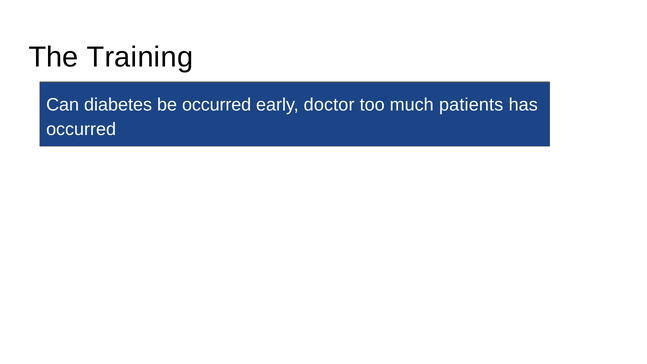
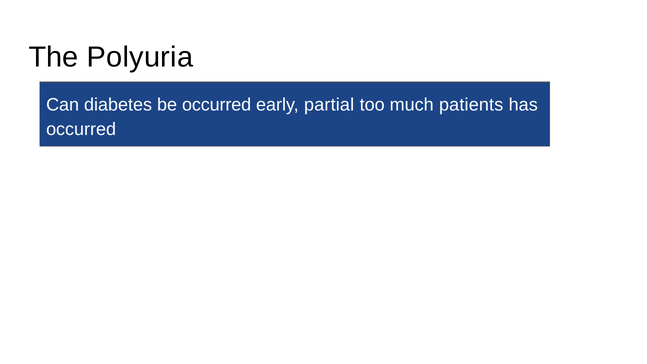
Training: Training -> Polyuria
doctor: doctor -> partial
